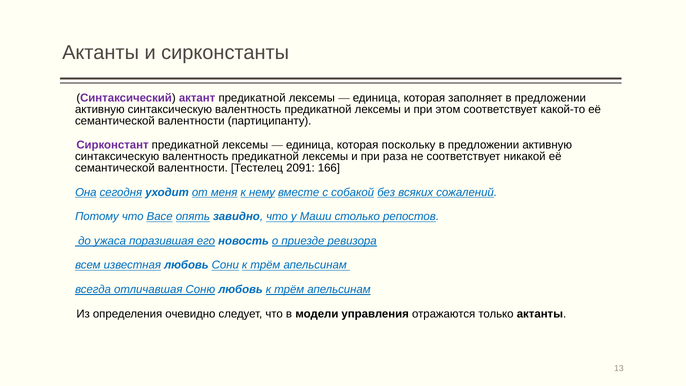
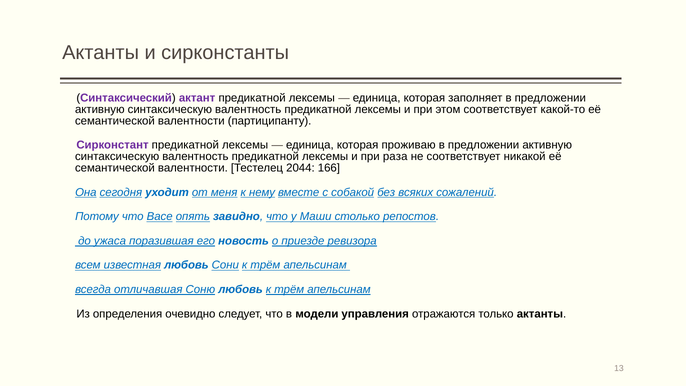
поскольку: поскольку -> проживаю
2091: 2091 -> 2044
